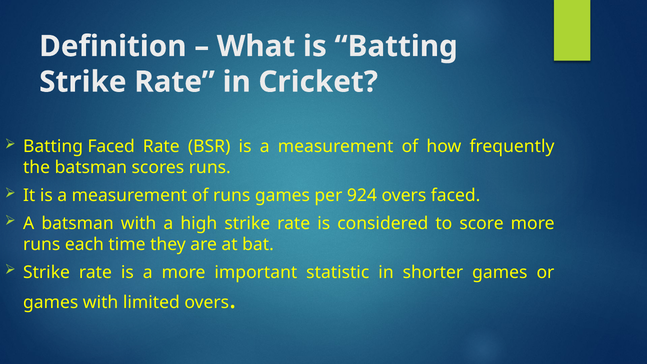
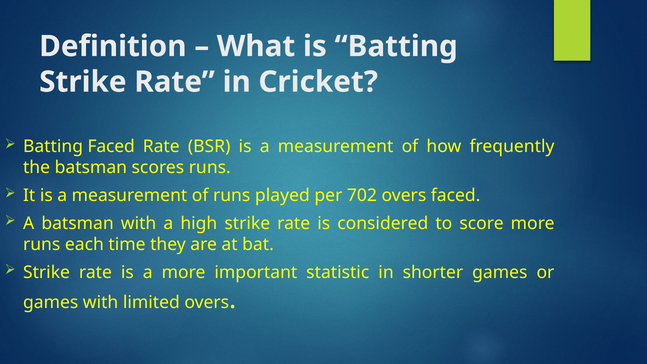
runs games: games -> played
924: 924 -> 702
